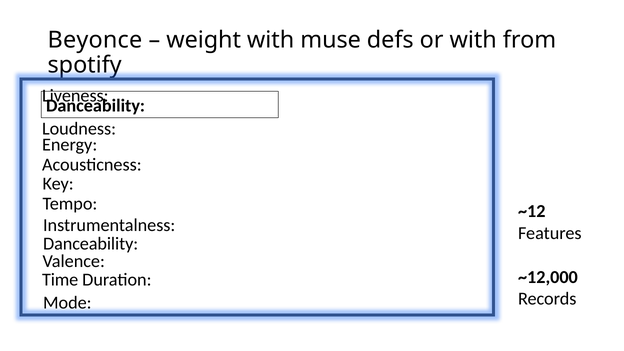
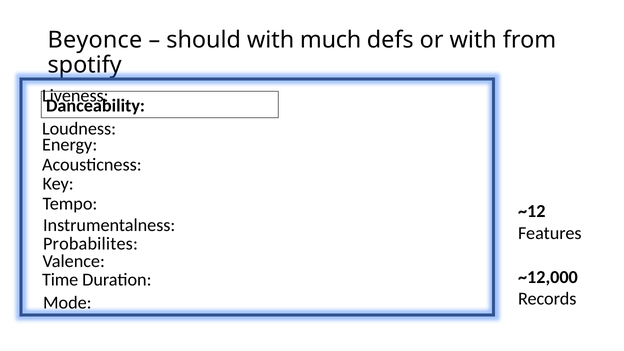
weight: weight -> should
muse: muse -> much
Danceability at (91, 244): Danceability -> Probabilites
